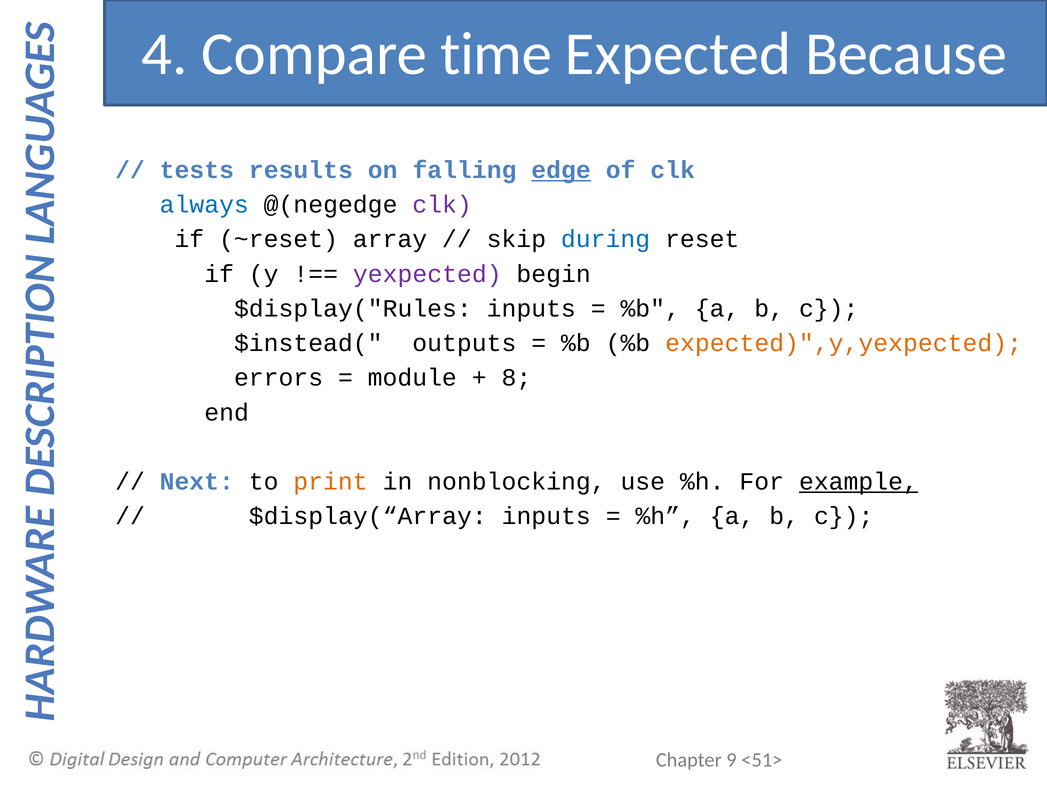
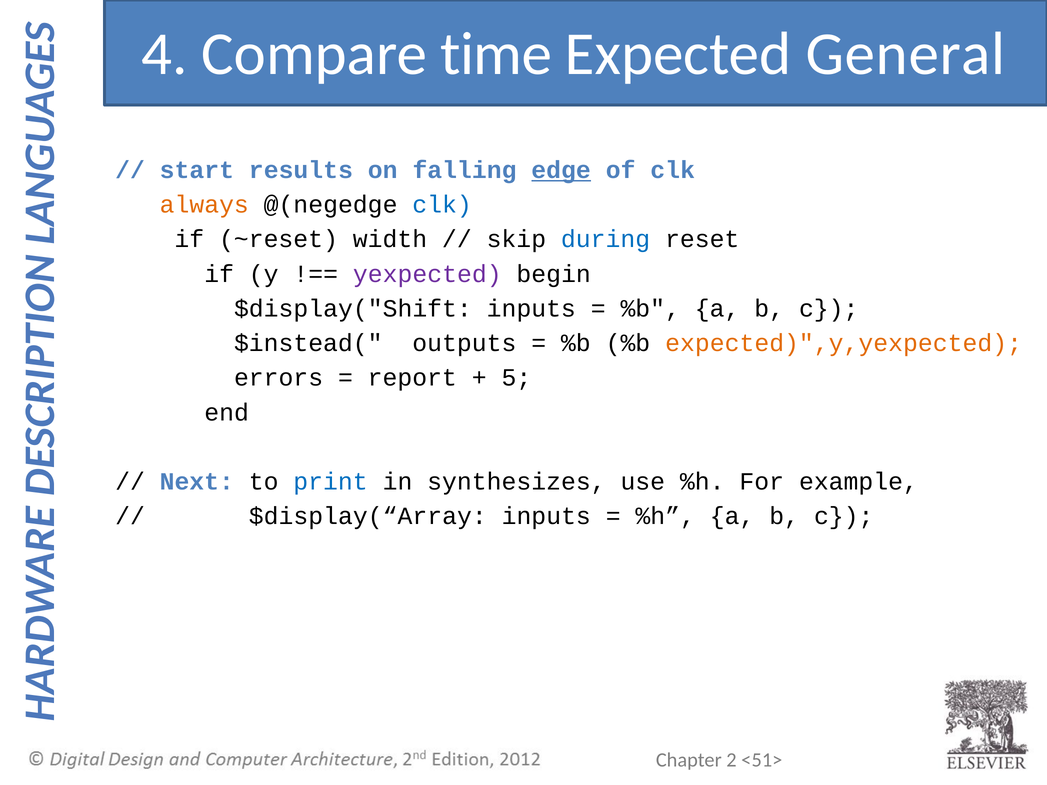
Because: Because -> General
tests: tests -> start
always colour: blue -> orange
clk at (442, 205) colour: purple -> blue
array: array -> width
$display("Rules: $display("Rules -> $display("Shift
module: module -> report
8: 8 -> 5
print colour: orange -> blue
nonblocking: nonblocking -> synthesizes
example underline: present -> none
9: 9 -> 2
